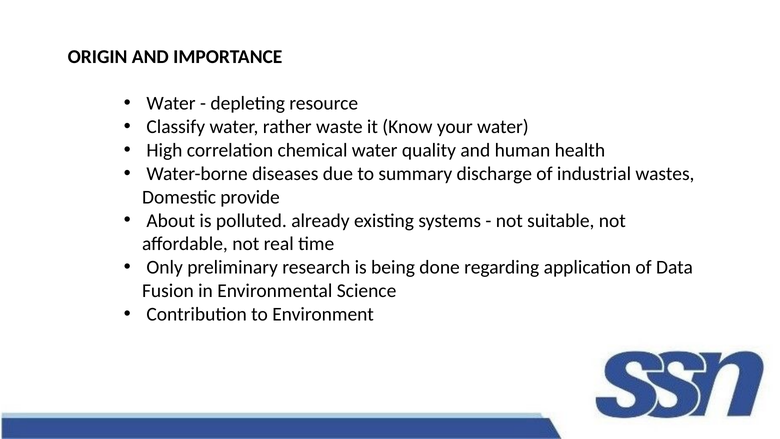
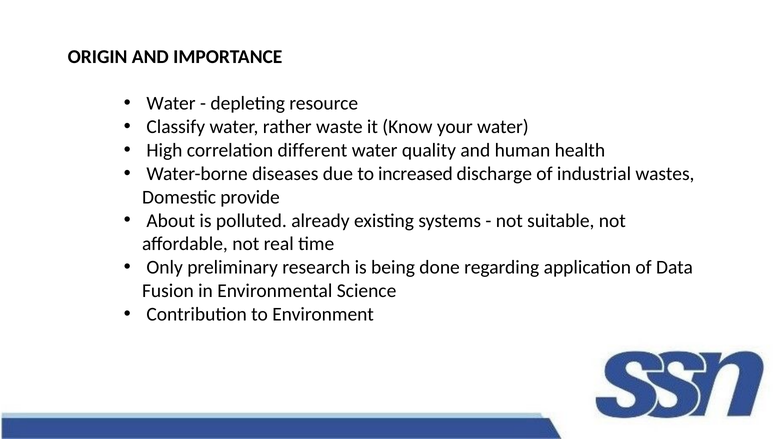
chemical: chemical -> different
summary: summary -> increased
